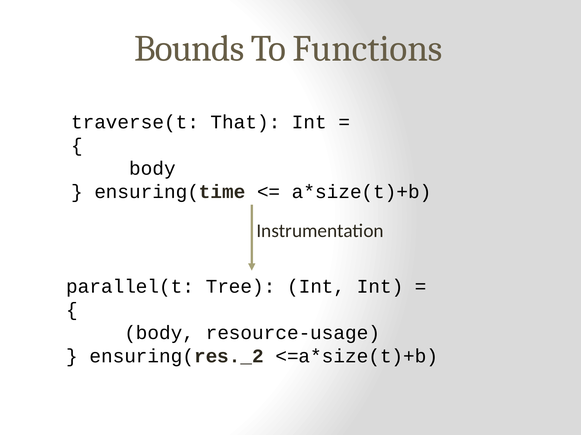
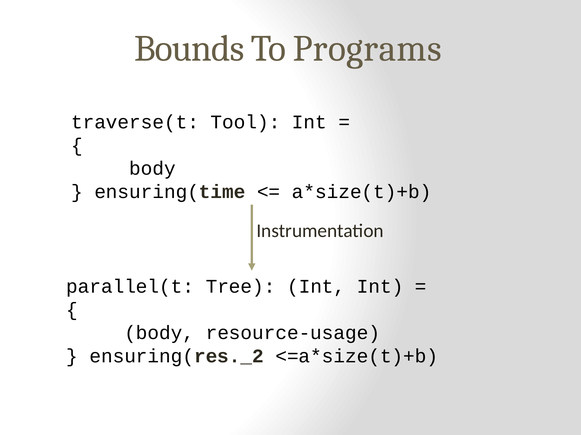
Functions: Functions -> Programs
That: That -> Tool
